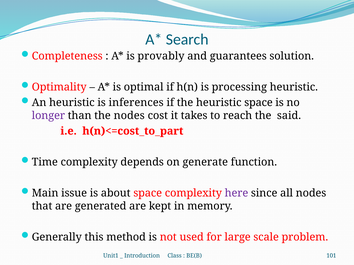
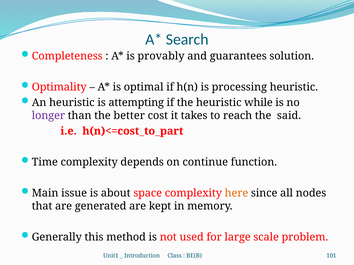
inferences: inferences -> attempting
heuristic space: space -> while
the nodes: nodes -> better
generate: generate -> continue
here colour: purple -> orange
